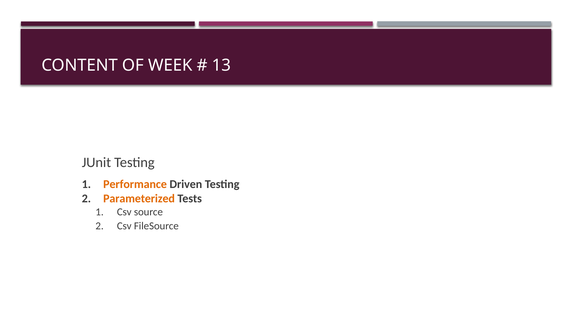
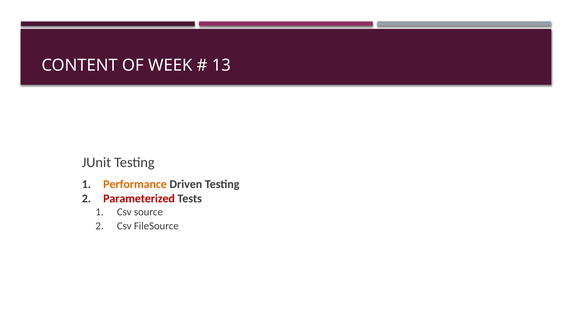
Parameterized colour: orange -> red
